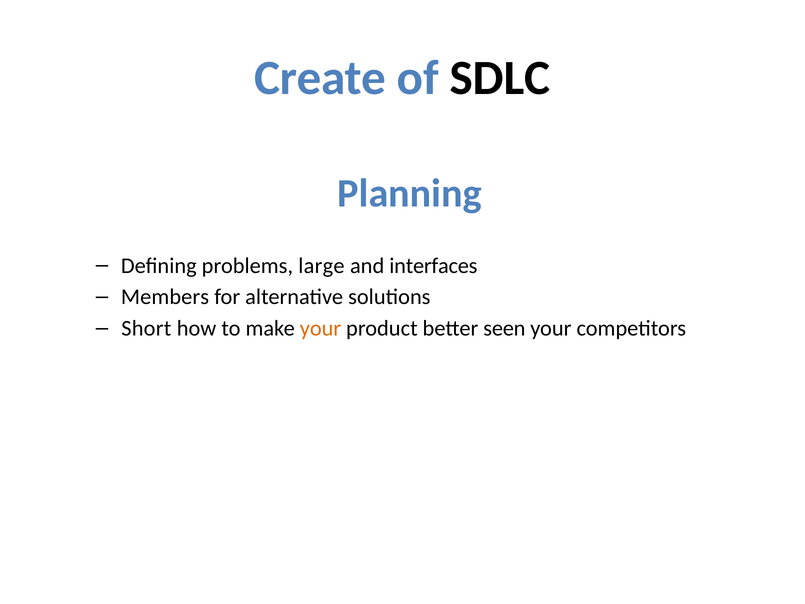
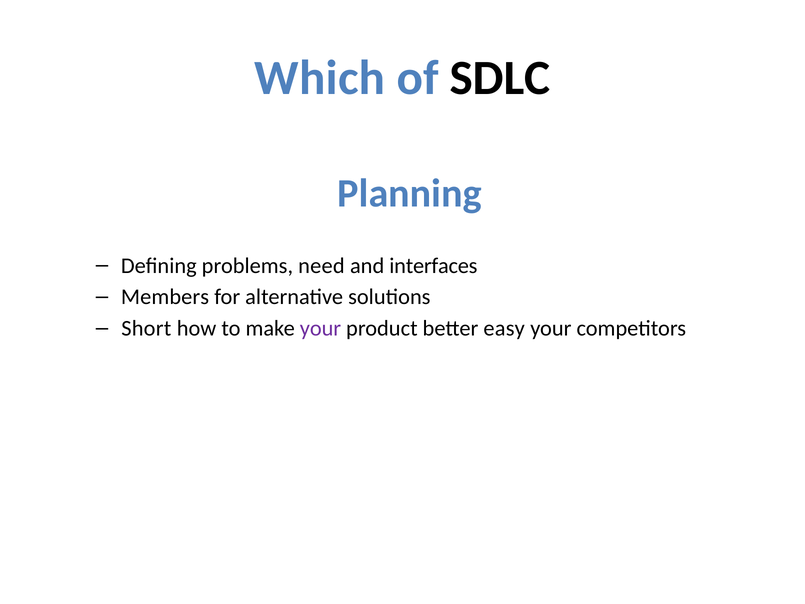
Create: Create -> Which
large: large -> need
your at (320, 328) colour: orange -> purple
seen: seen -> easy
